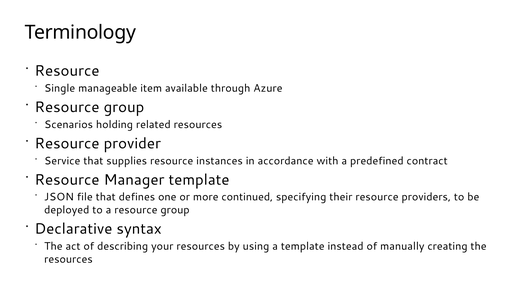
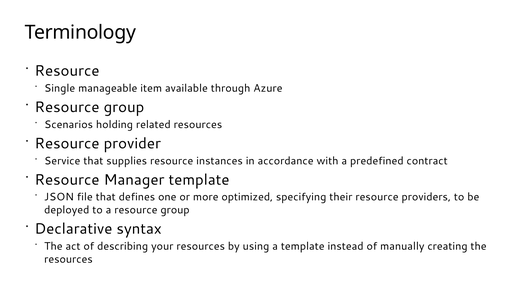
continued: continued -> optimized
